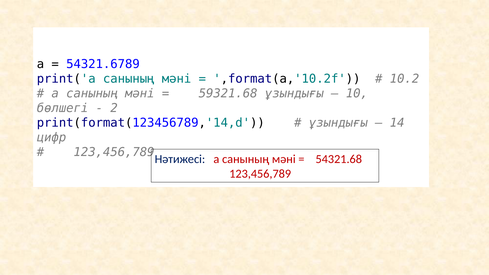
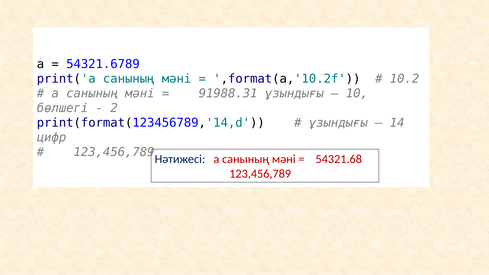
59321.68: 59321.68 -> 91988.31
